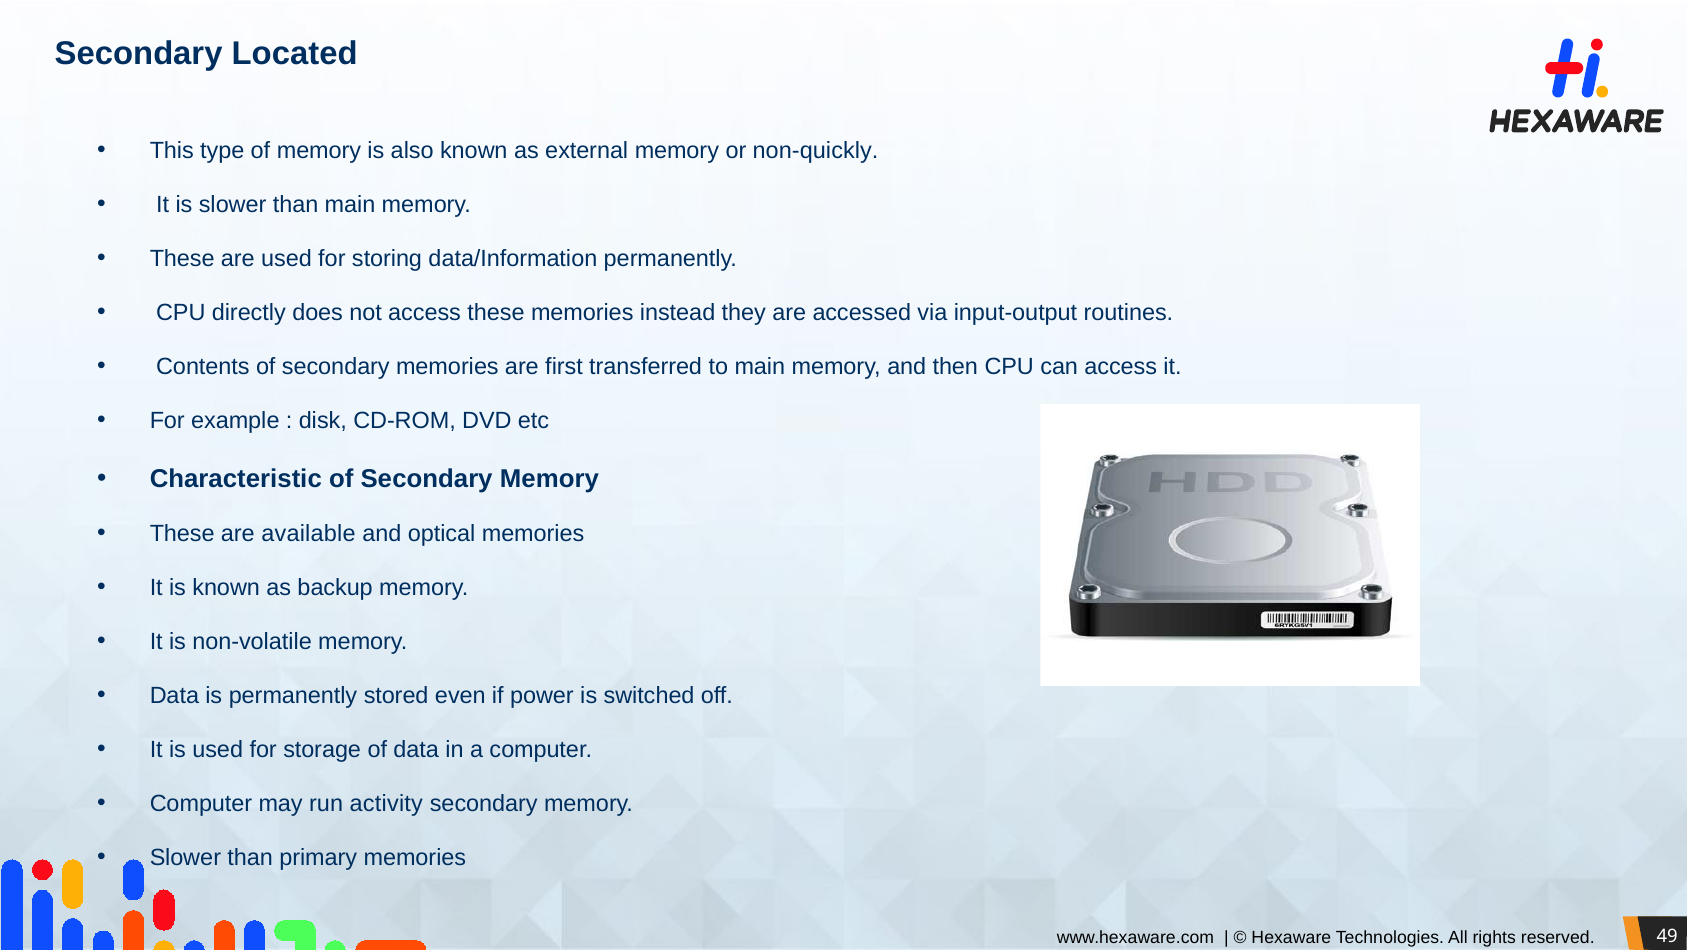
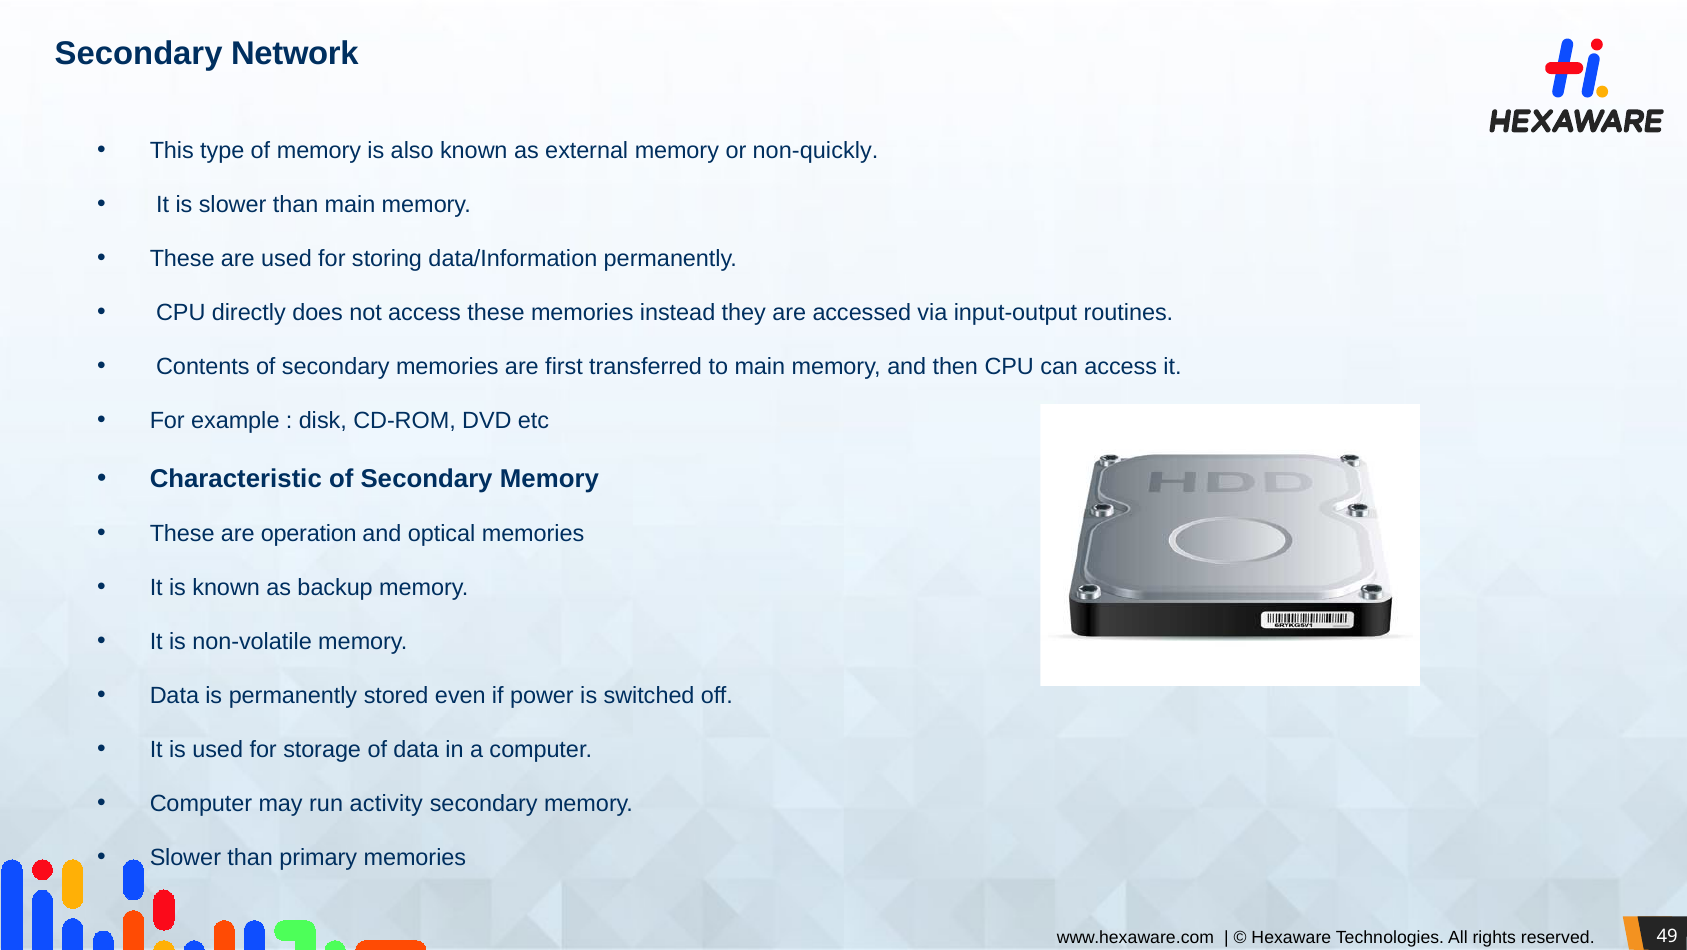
Located: Located -> Network
available: available -> operation
